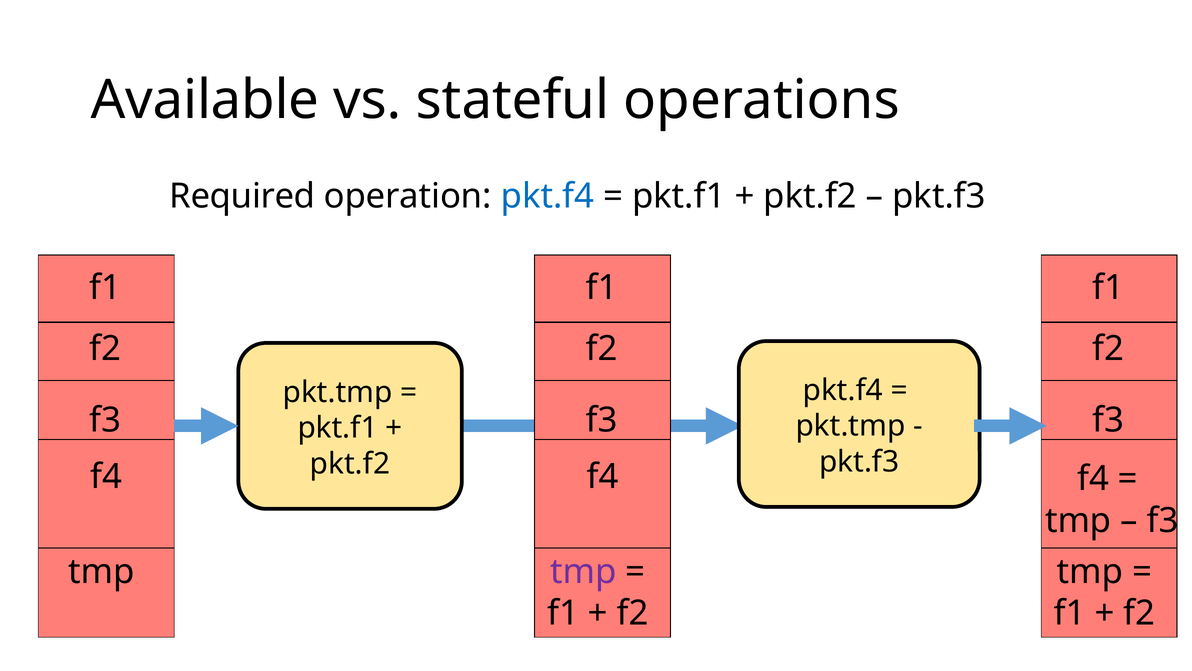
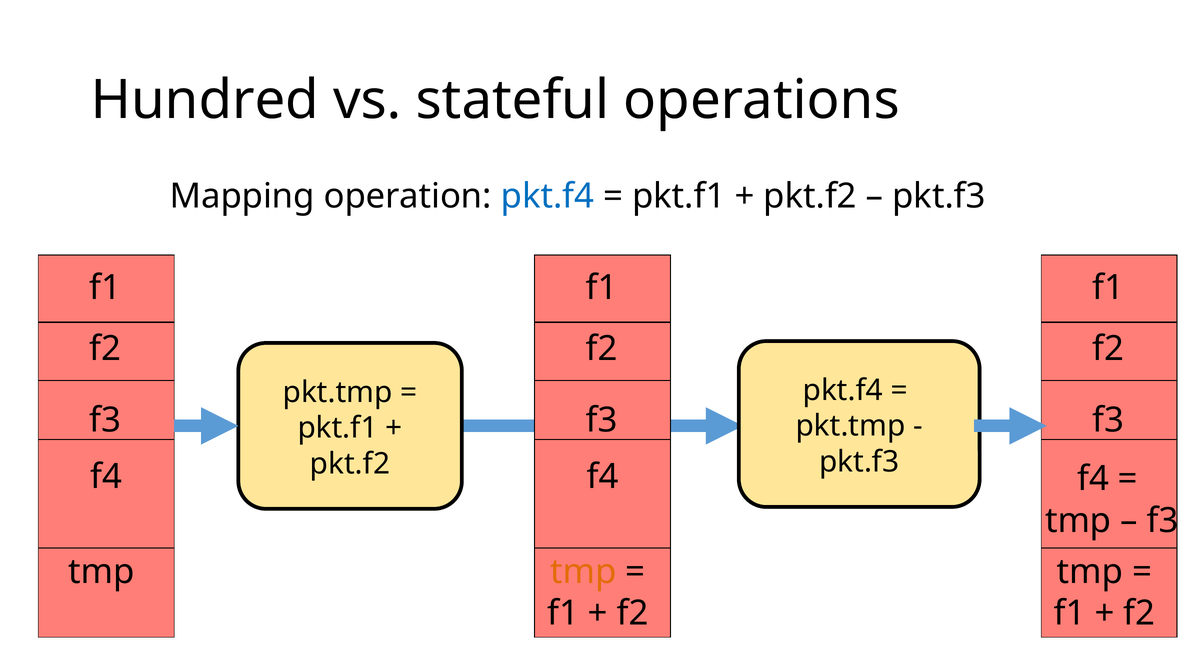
Available: Available -> Hundred
Required: Required -> Mapping
tmp at (583, 571) colour: purple -> orange
